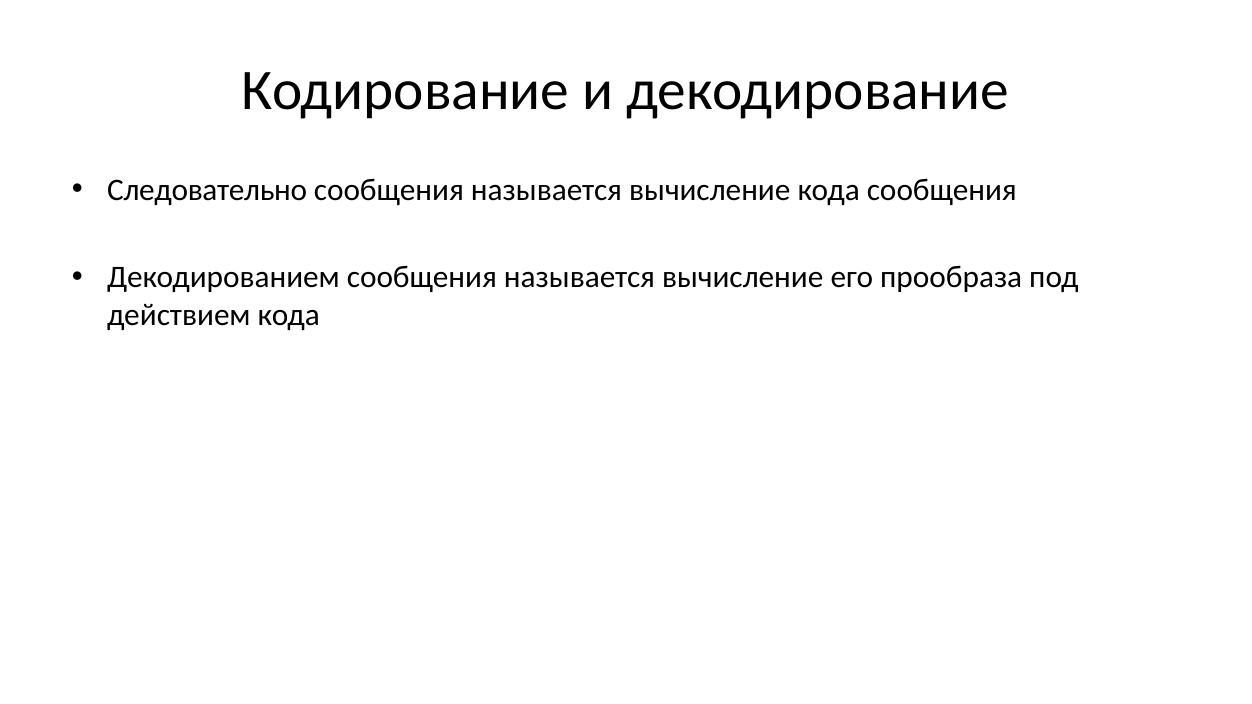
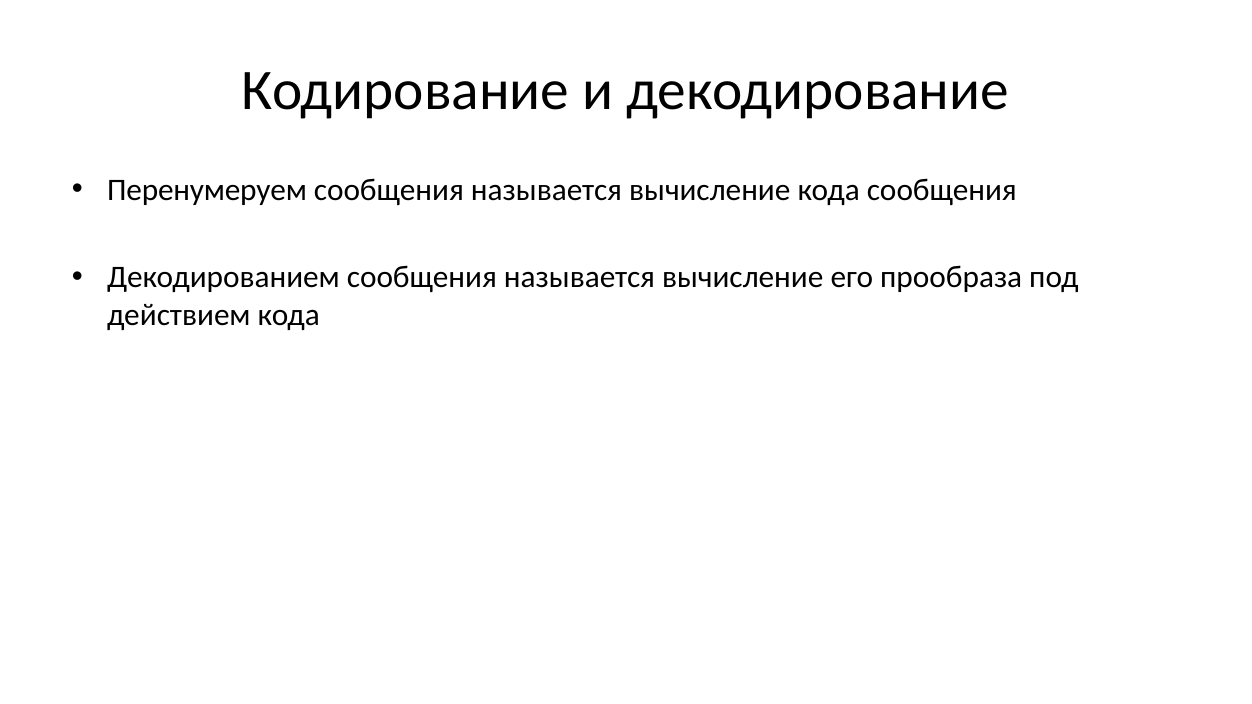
Следовательно: Следовательно -> Перенумеруем
